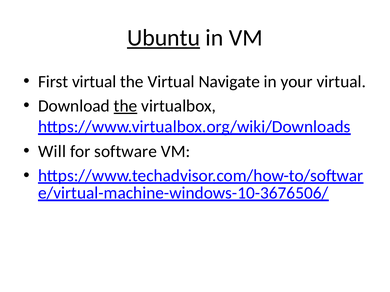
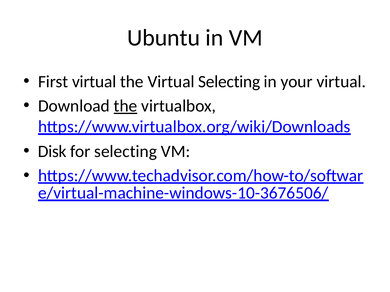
Ubuntu underline: present -> none
Virtual Navigate: Navigate -> Selecting
Will: Will -> Disk
for software: software -> selecting
